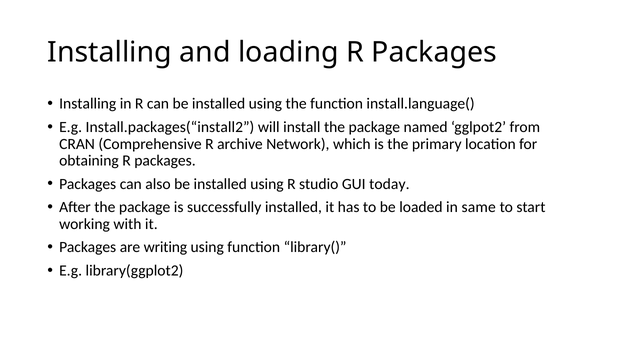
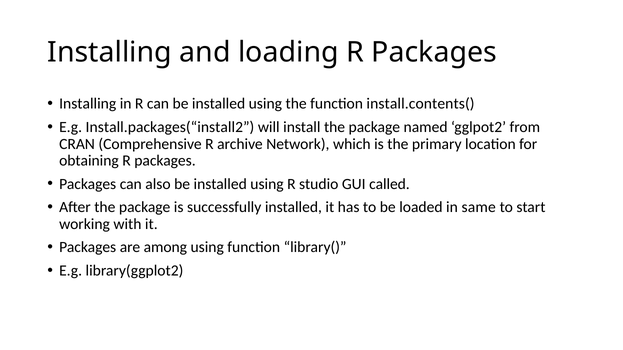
install.language(: install.language( -> install.contents(
today: today -> called
writing: writing -> among
